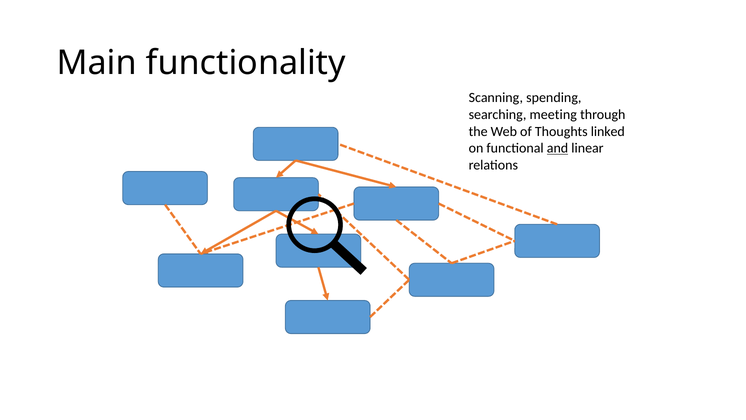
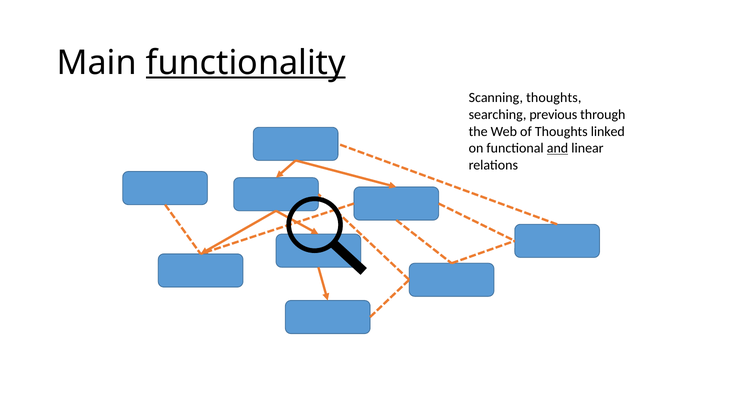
functionality underline: none -> present
Scanning spending: spending -> thoughts
meeting: meeting -> previous
